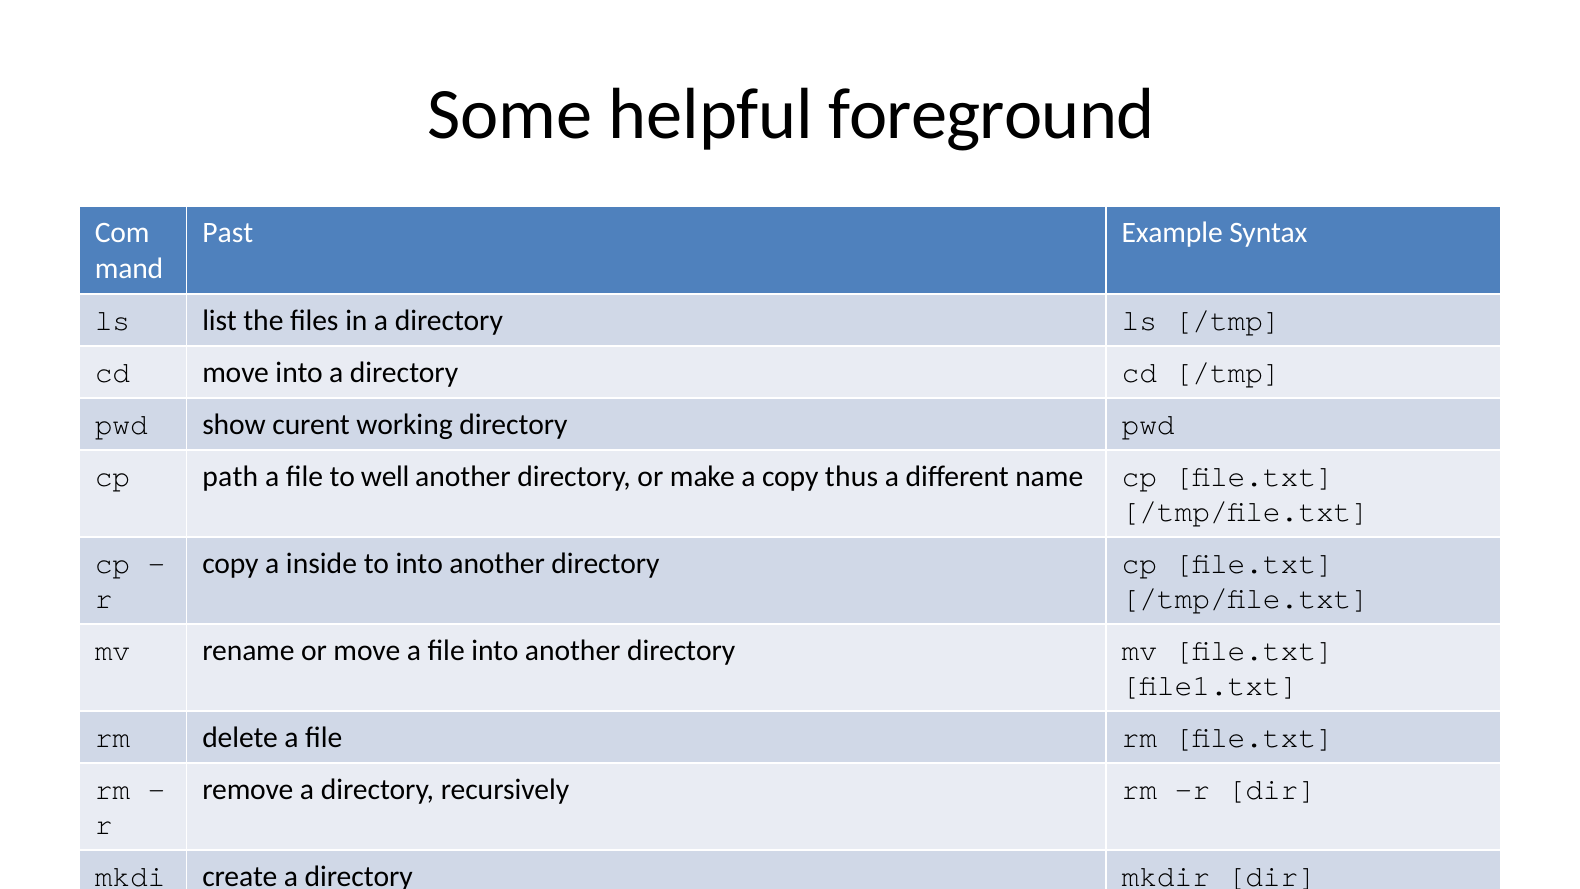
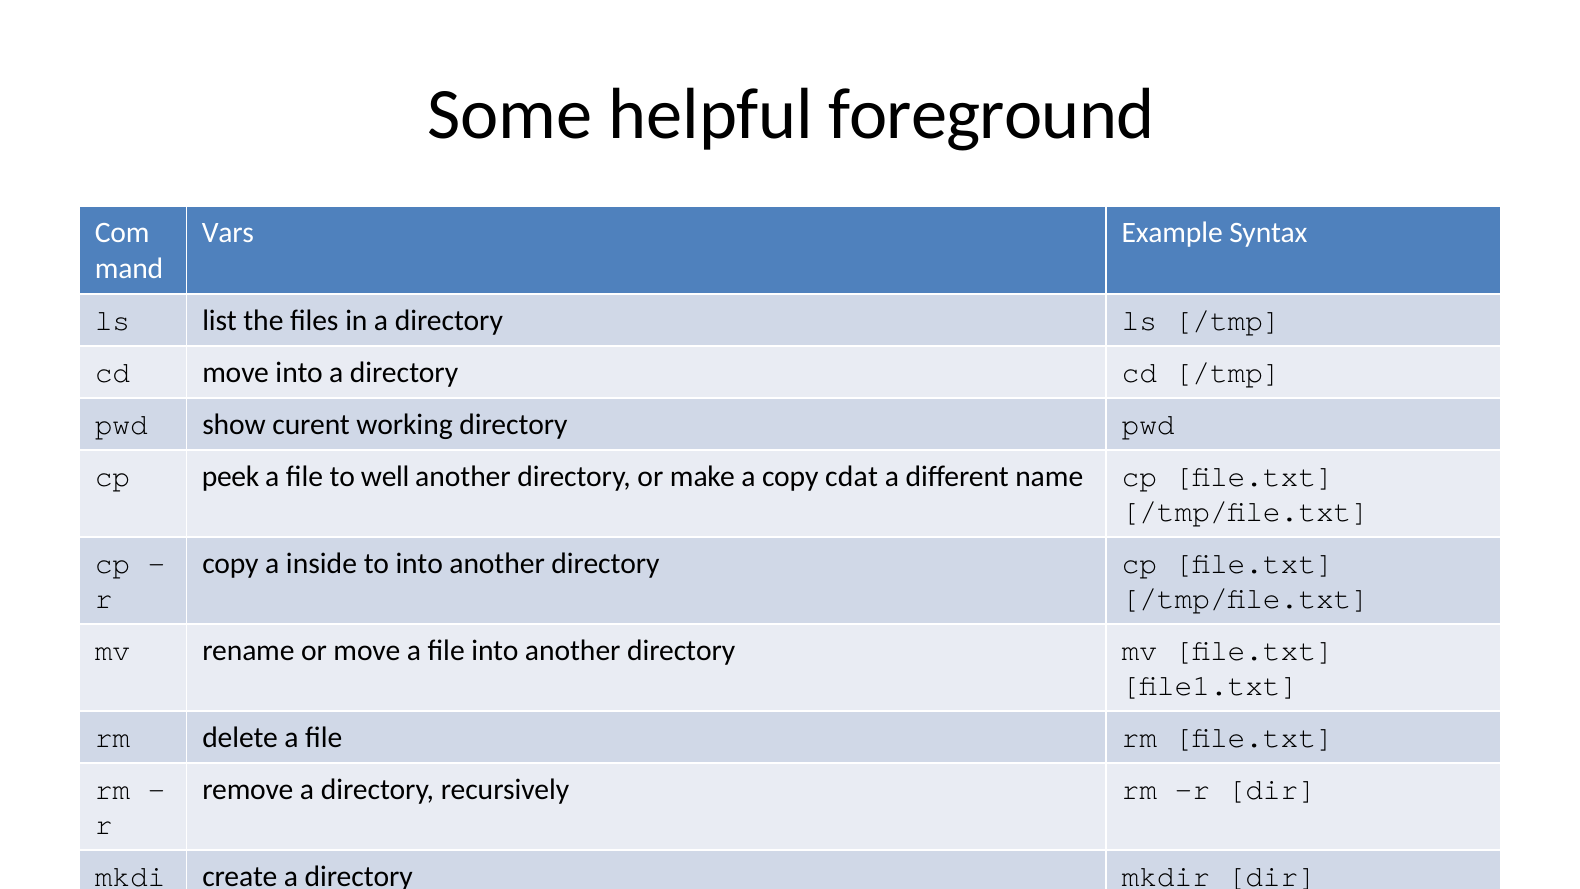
Past: Past -> Vars
path: path -> peek
thus: thus -> cdat
